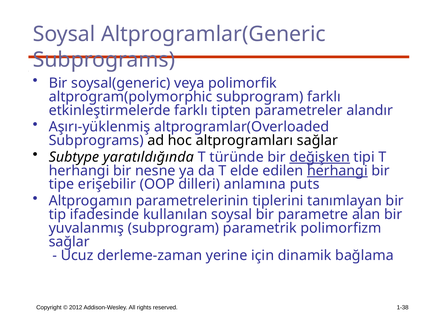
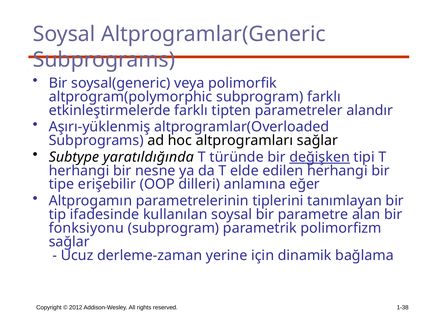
herhangi at (337, 171) underline: present -> none
puts: puts -> eğer
yuvalanmış: yuvalanmış -> fonksiyonu
